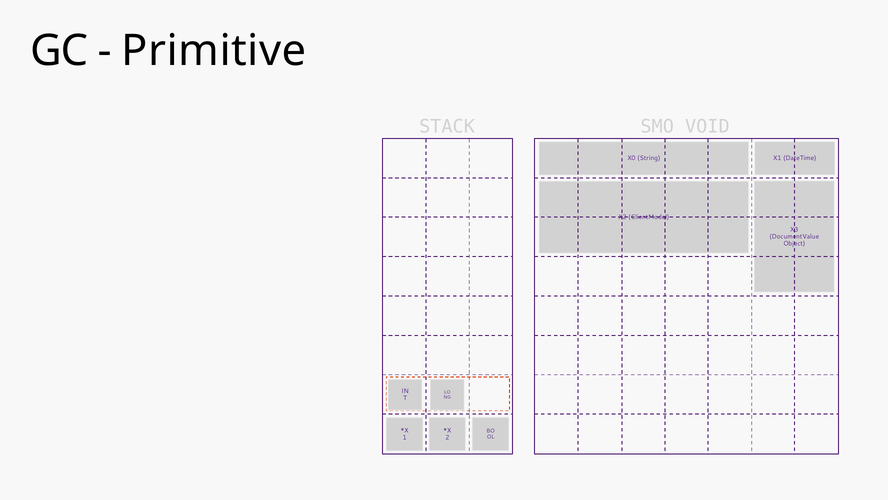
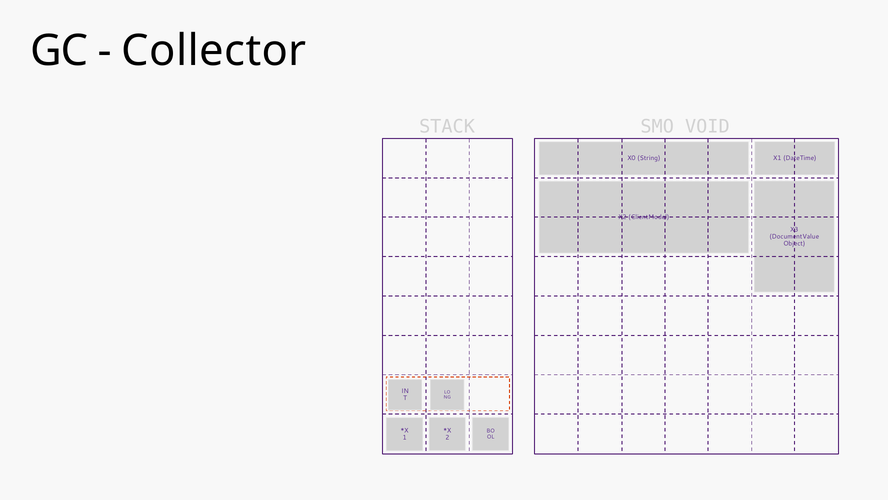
Primitive: Primitive -> Collector
